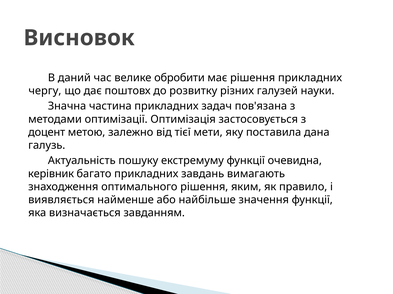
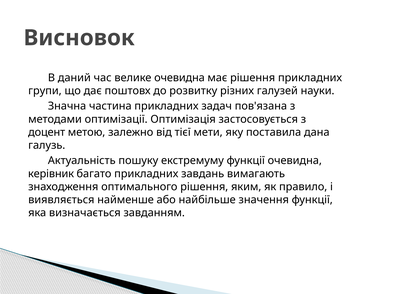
велике обробити: обробити -> очевидна
чергу: чергу -> групи
